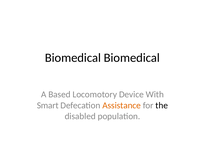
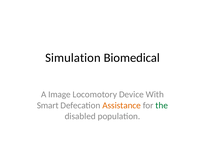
Biomedical at (73, 58): Biomedical -> Simulation
Based: Based -> Image
the colour: black -> green
